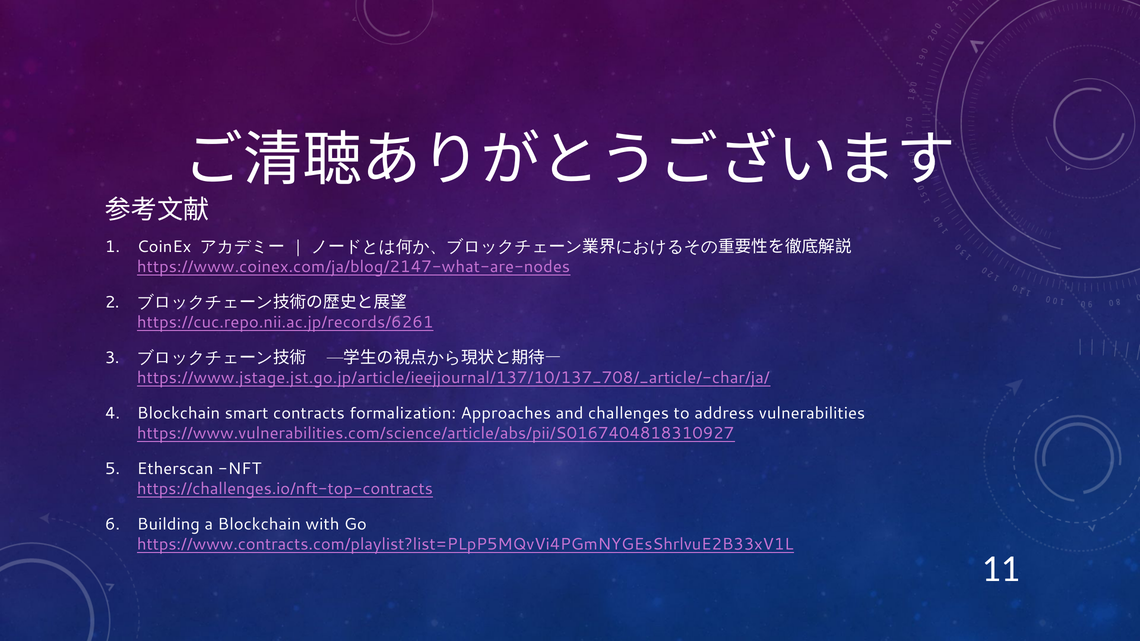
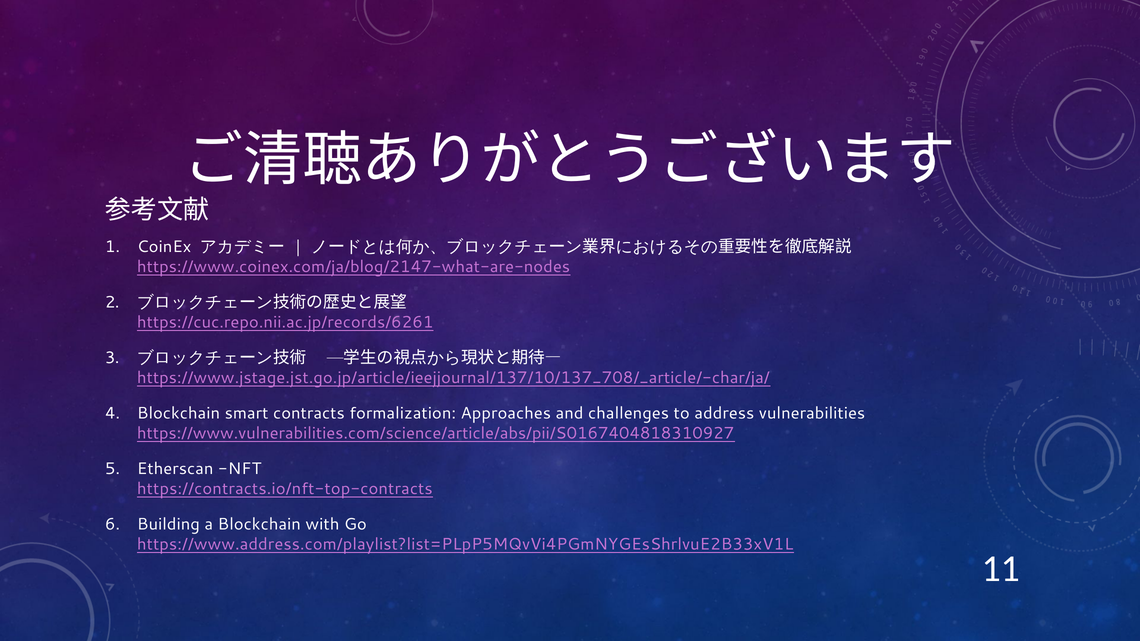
https://challenges.io/nft-top-contracts: https://challenges.io/nft-top-contracts -> https://contracts.io/nft-top-contracts
https://www.contracts.com/playlist?list=PLpP5MQvVi4PGmNYGEsShrlvuE2B33xV1L: https://www.contracts.com/playlist?list=PLpP5MQvVi4PGmNYGEsShrlvuE2B33xV1L -> https://www.address.com/playlist?list=PLpP5MQvVi4PGmNYGEsShrlvuE2B33xV1L
